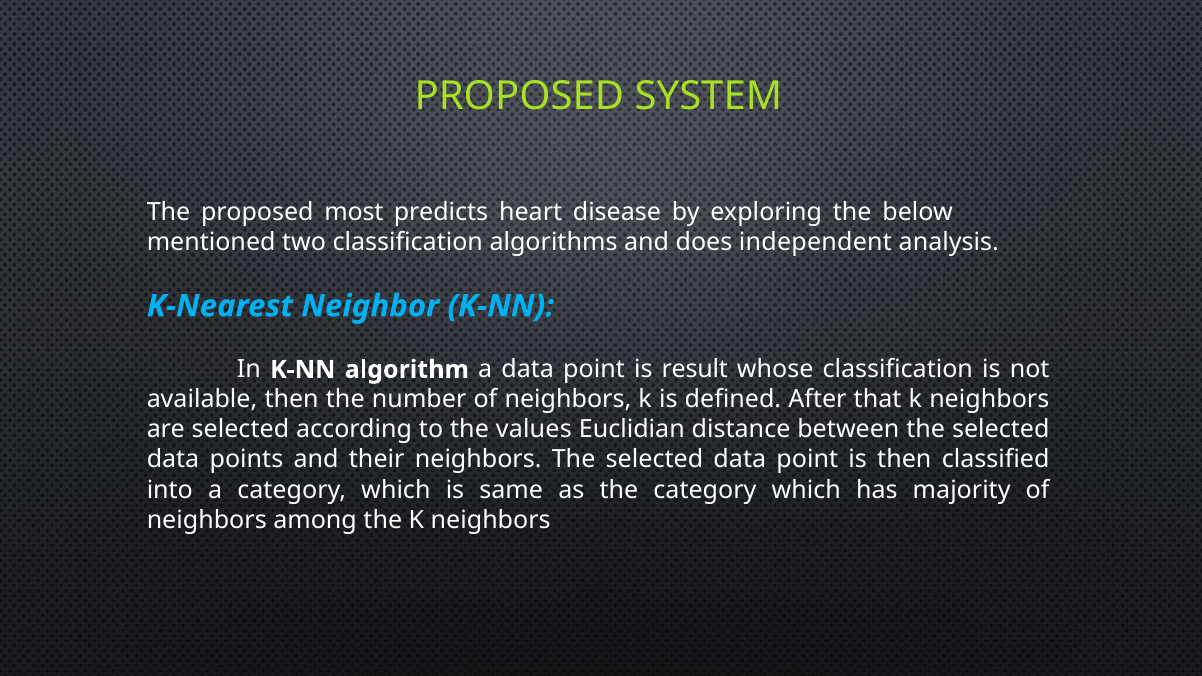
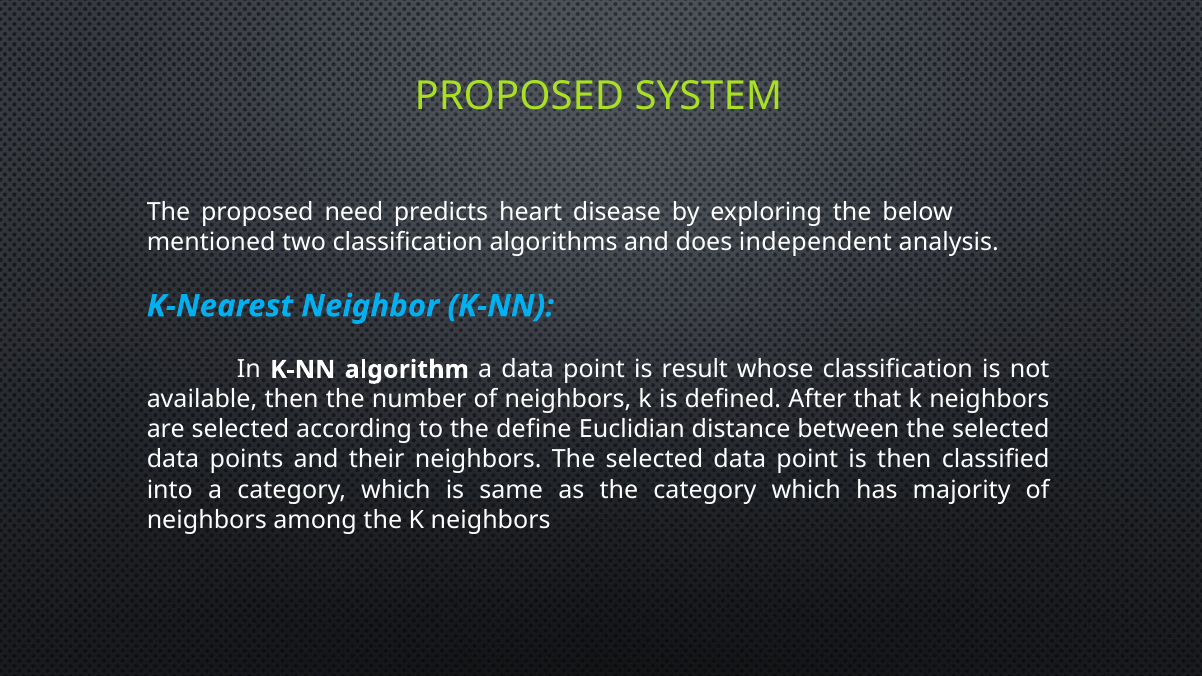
most: most -> need
values: values -> define
